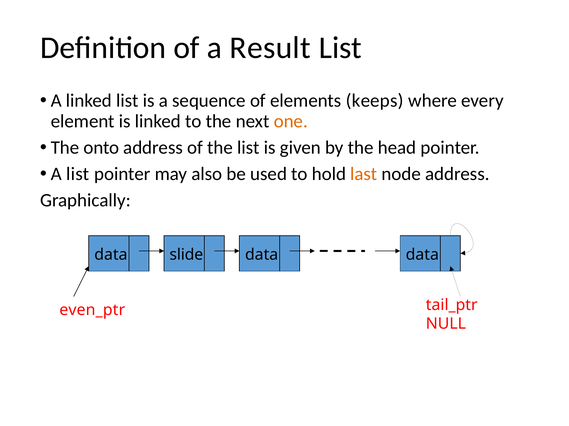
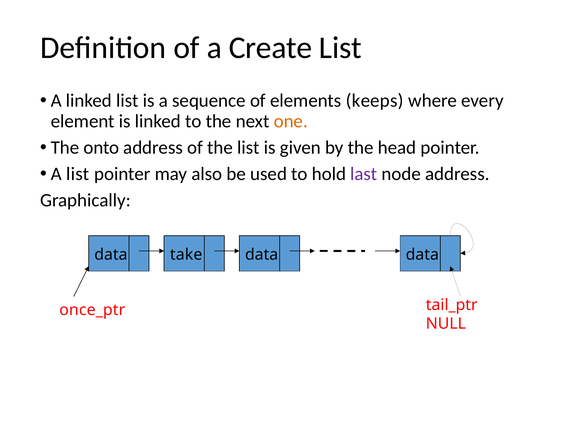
Result: Result -> Create
last colour: orange -> purple
slide: slide -> take
even_ptr: even_ptr -> once_ptr
